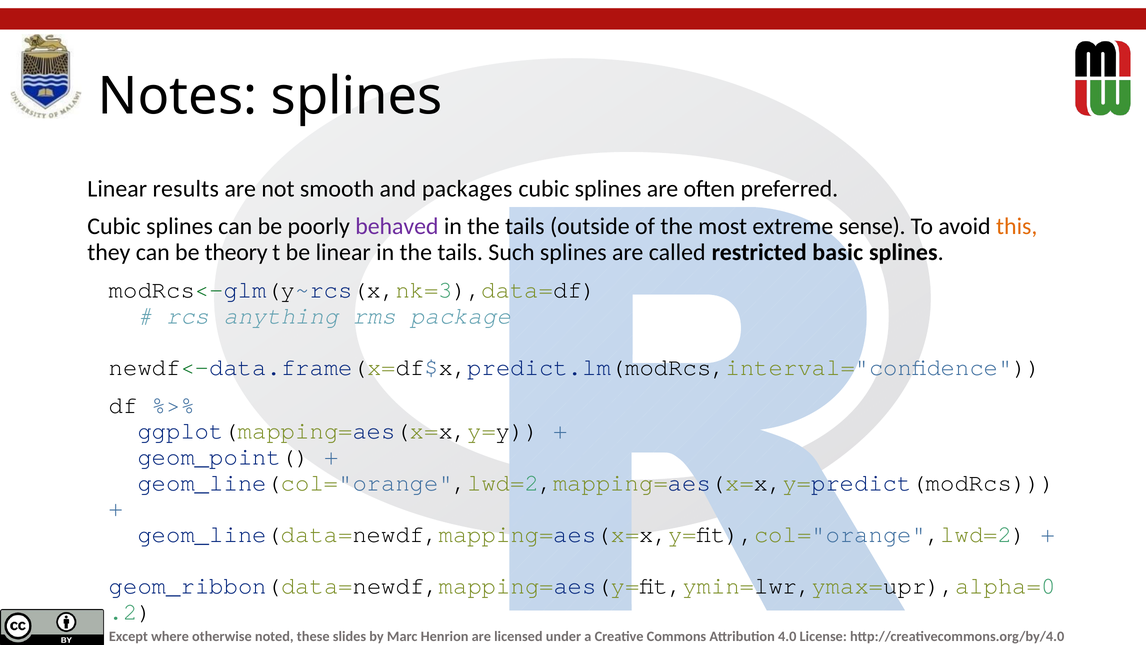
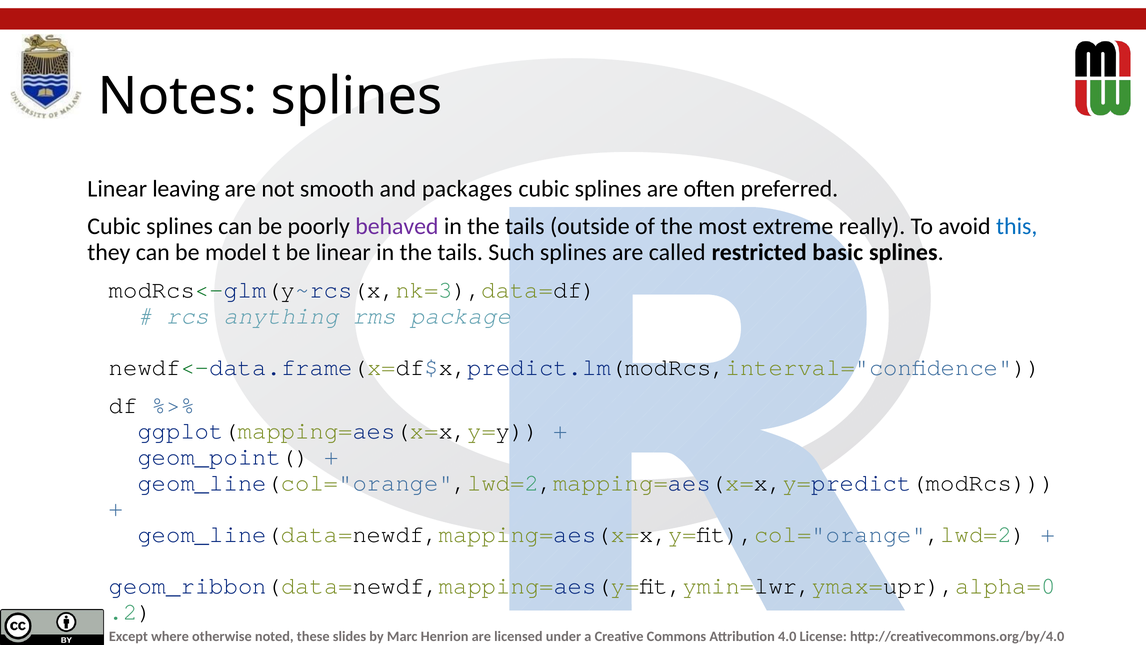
results: results -> leaving
sense: sense -> really
this colour: orange -> blue
theory: theory -> model
